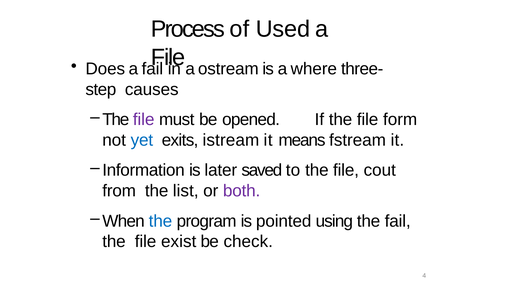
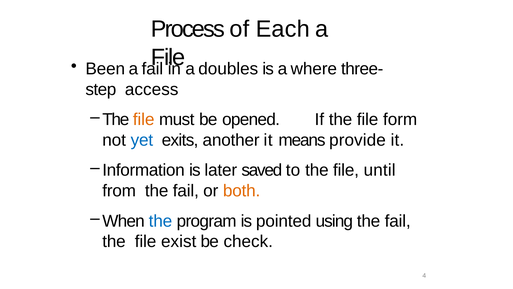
Used: Used -> Each
Does: Does -> Been
ostream: ostream -> doubles
causes: causes -> access
file at (144, 119) colour: purple -> orange
istream: istream -> another
fstream: fstream -> provide
cout: cout -> until
from the list: list -> fail
both colour: purple -> orange
